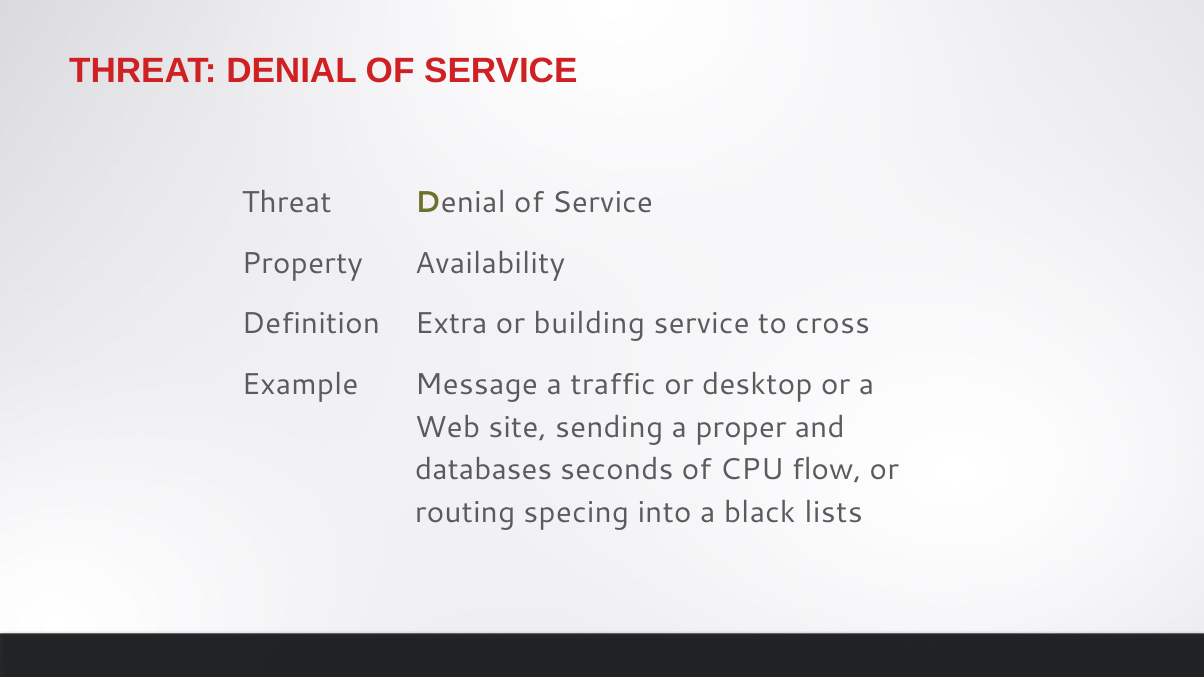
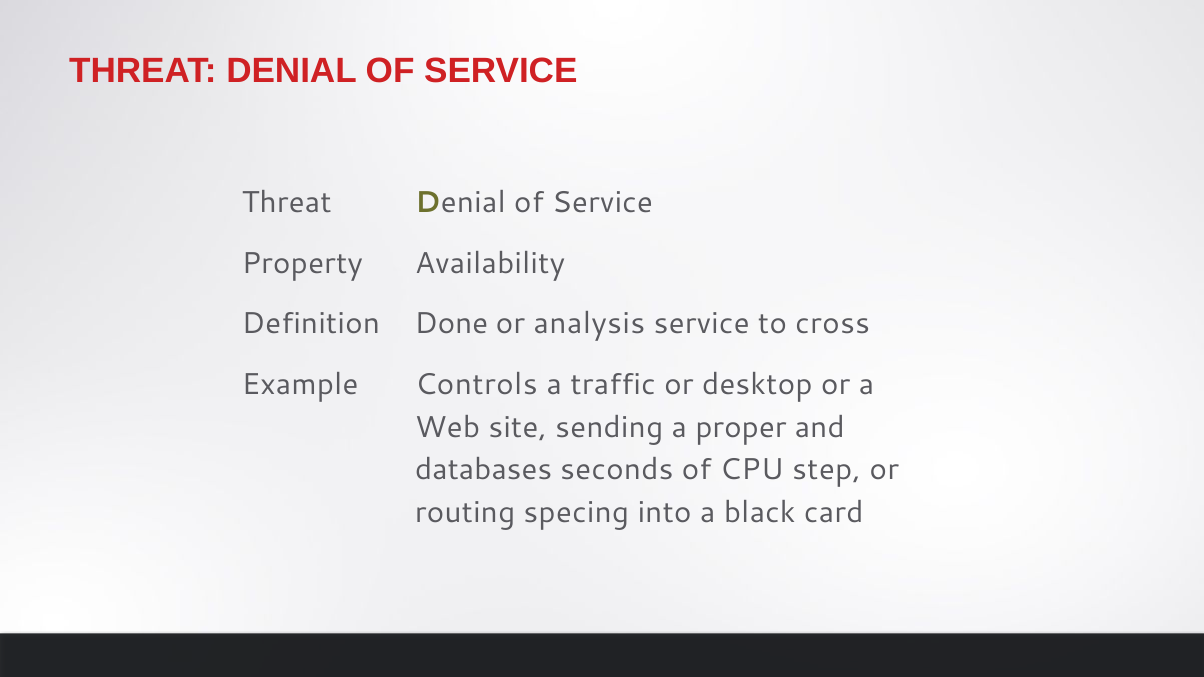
Extra: Extra -> Done
building: building -> analysis
Message: Message -> Controls
flow: flow -> step
lists: lists -> card
